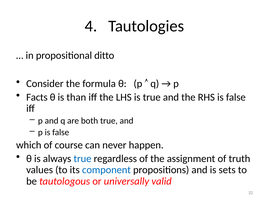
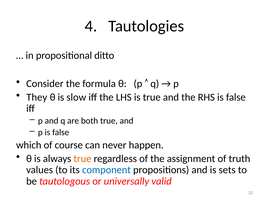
Facts: Facts -> They
than: than -> slow
true at (82, 158) colour: blue -> orange
